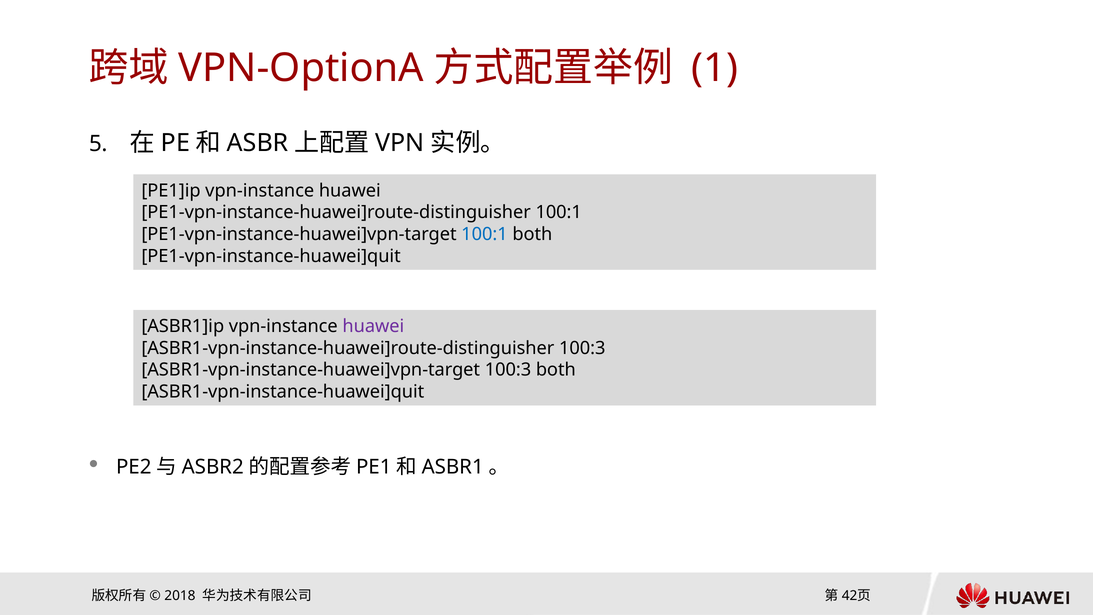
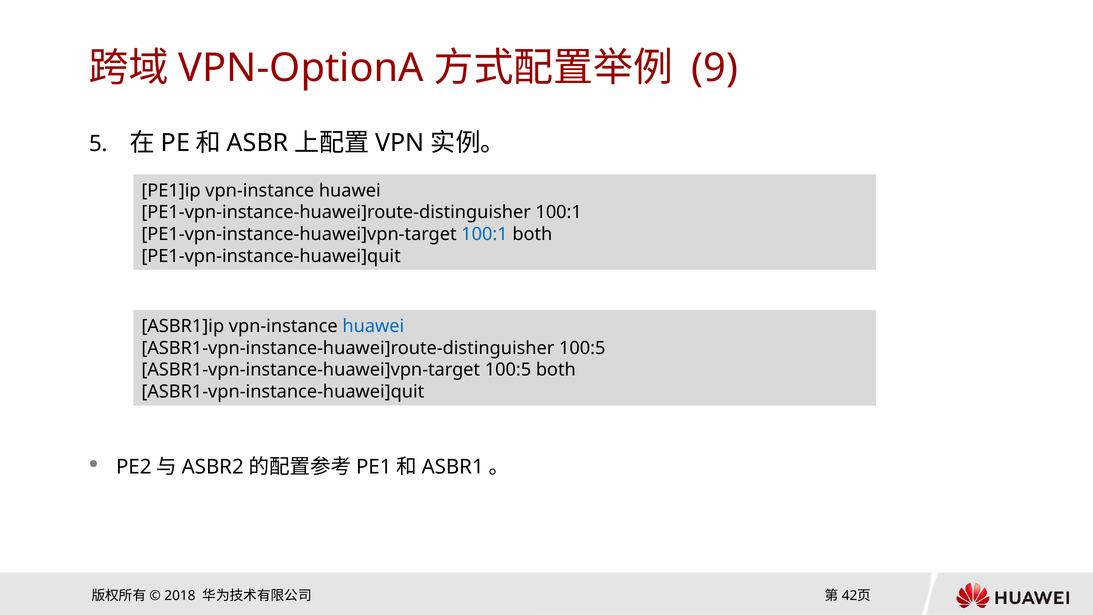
1: 1 -> 9
huawei at (373, 326) colour: purple -> blue
ASBR1-vpn-instance-huawei]route-distinguisher 100:3: 100:3 -> 100:5
ASBR1-vpn-instance-huawei]vpn-target 100:3: 100:3 -> 100:5
